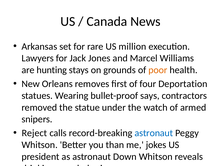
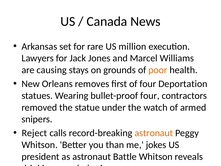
hunting: hunting -> causing
bullet-proof says: says -> four
astronaut at (154, 133) colour: blue -> orange
Down: Down -> Battle
